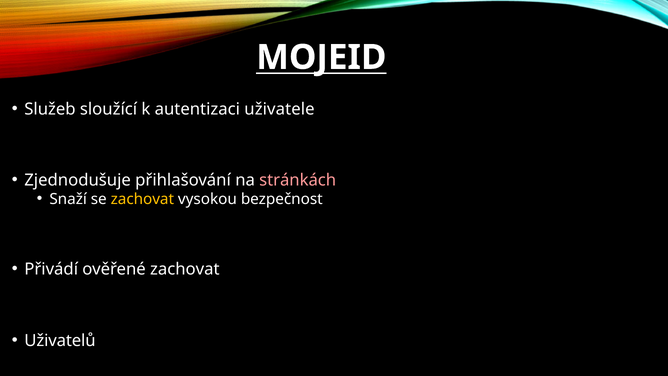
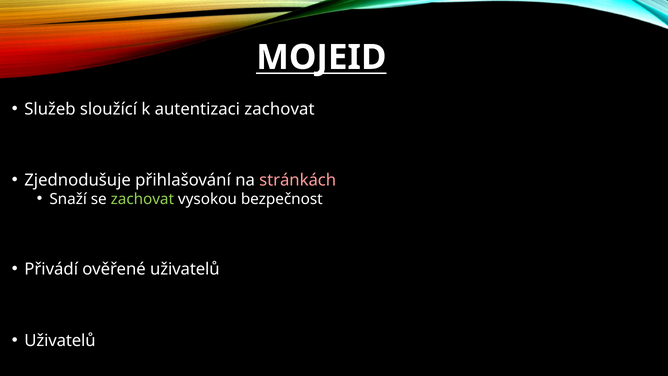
autentizaci uživatele: uživatele -> zachovat
zachovat at (142, 199) colour: yellow -> light green
ověřené zachovat: zachovat -> uživatelů
